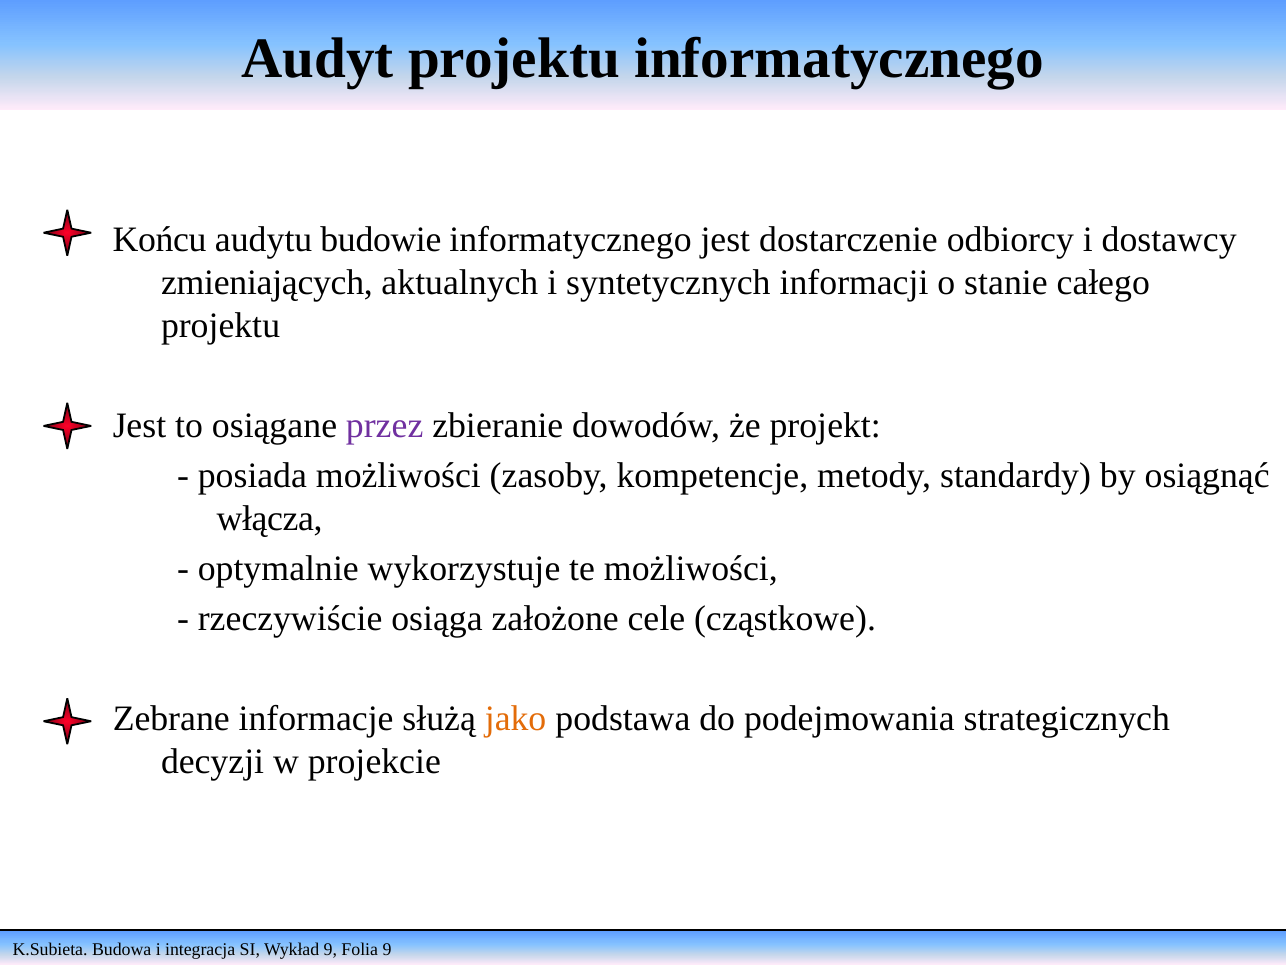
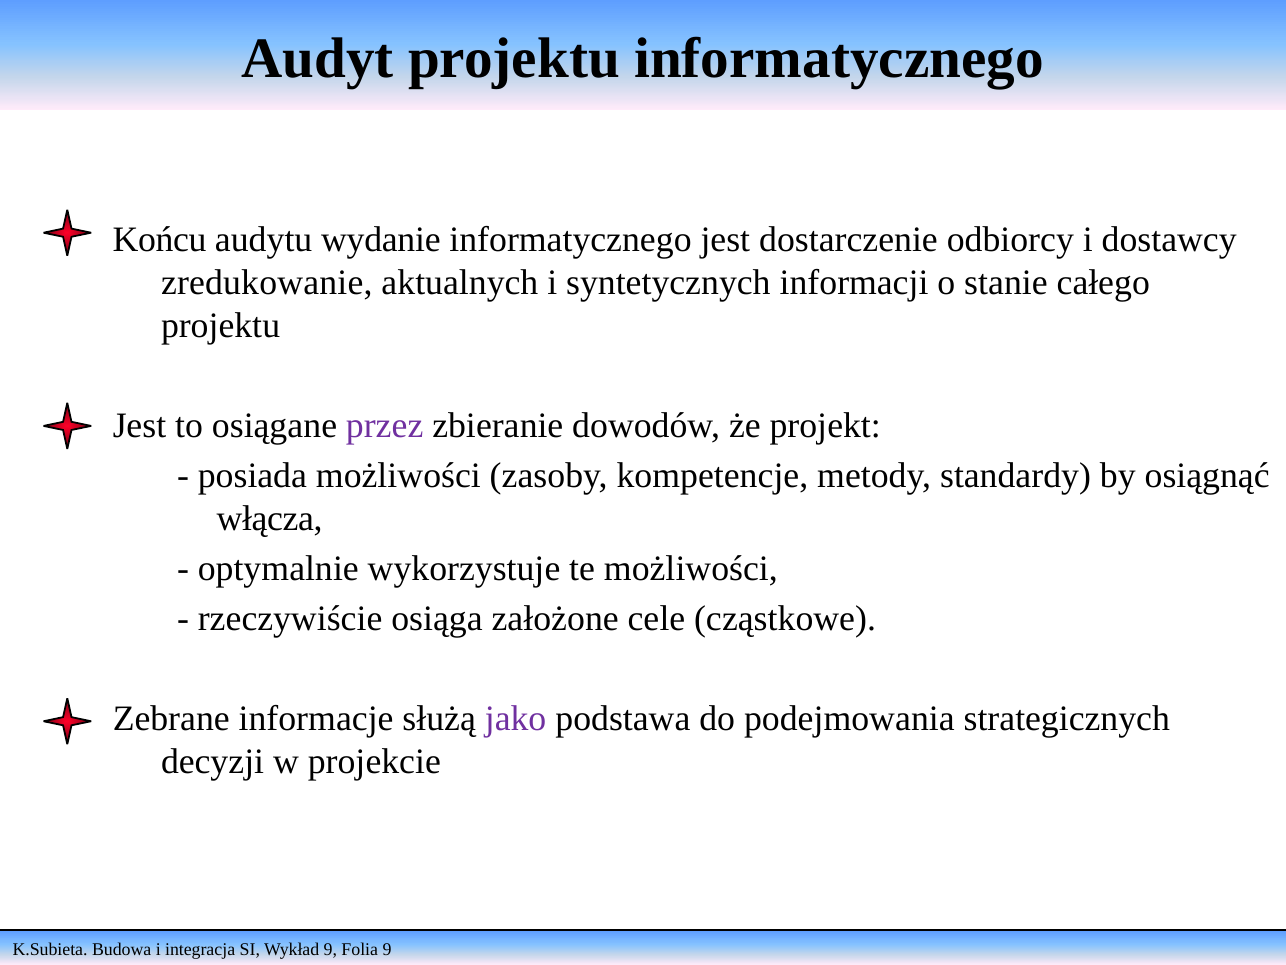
budowie: budowie -> wydanie
zmieniających: zmieniających -> zredukowanie
jako colour: orange -> purple
